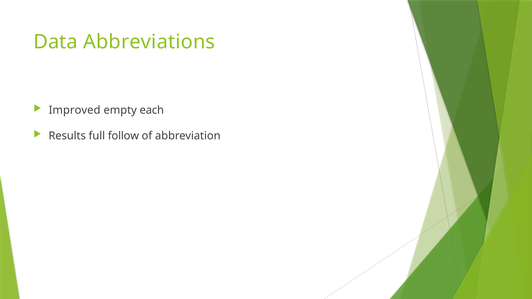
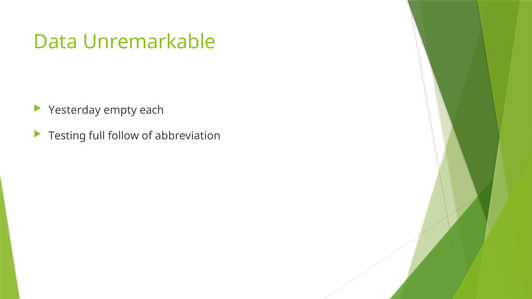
Abbreviations: Abbreviations -> Unremarkable
Improved: Improved -> Yesterday
Results: Results -> Testing
